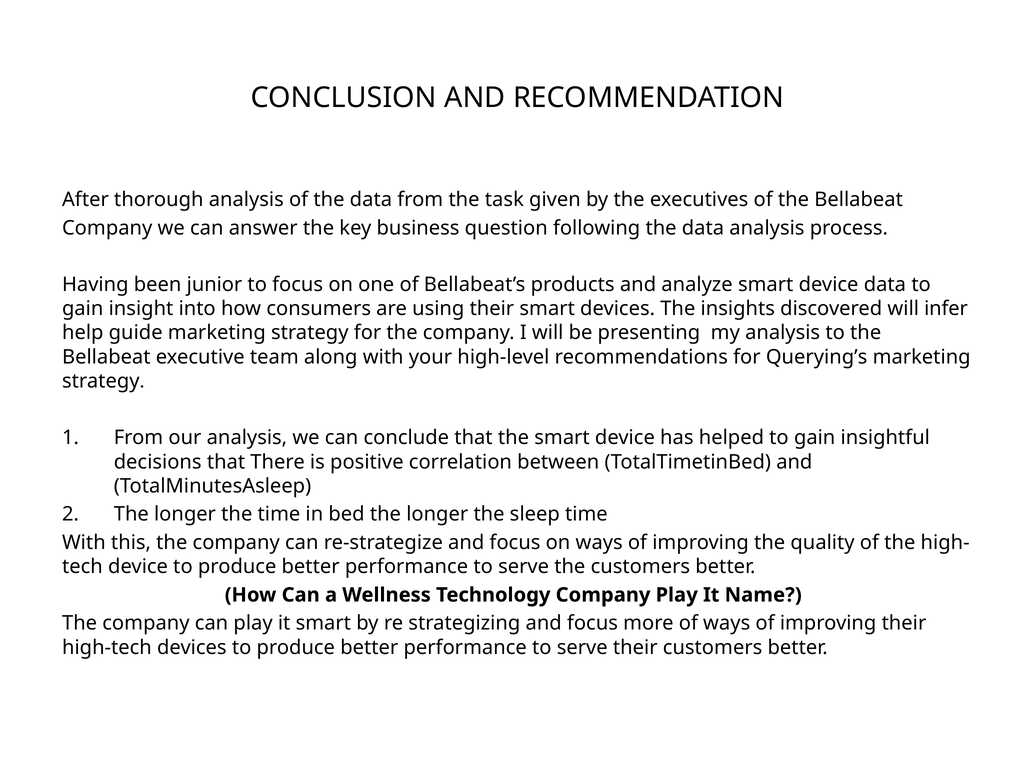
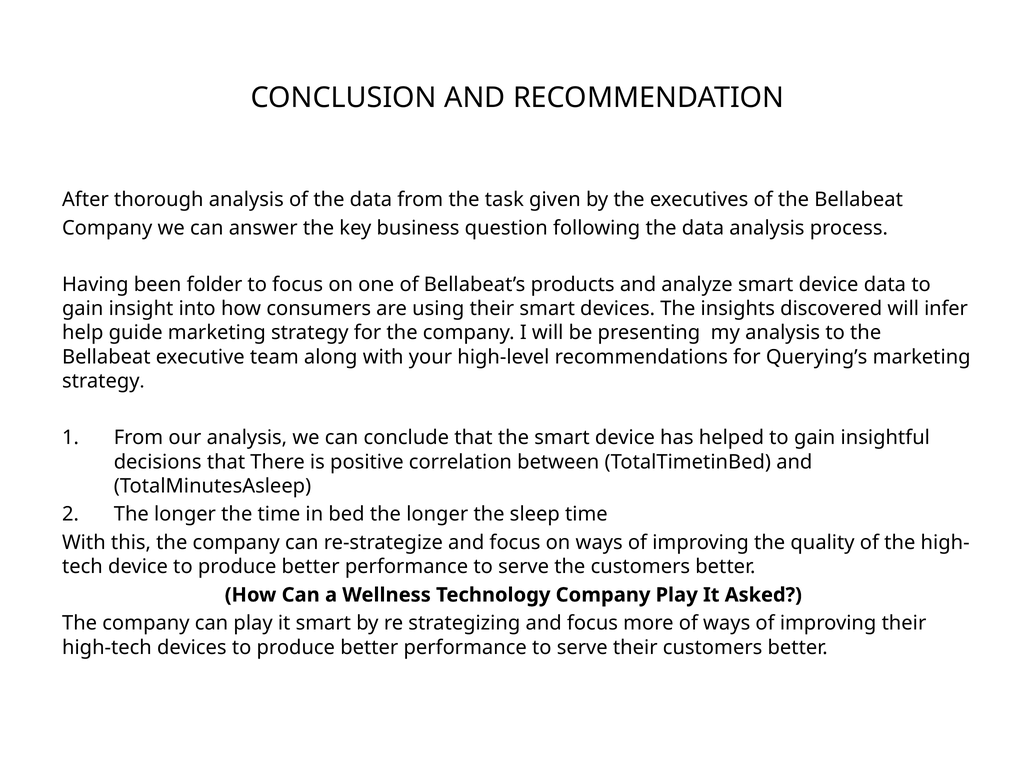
junior: junior -> folder
Name: Name -> Asked
